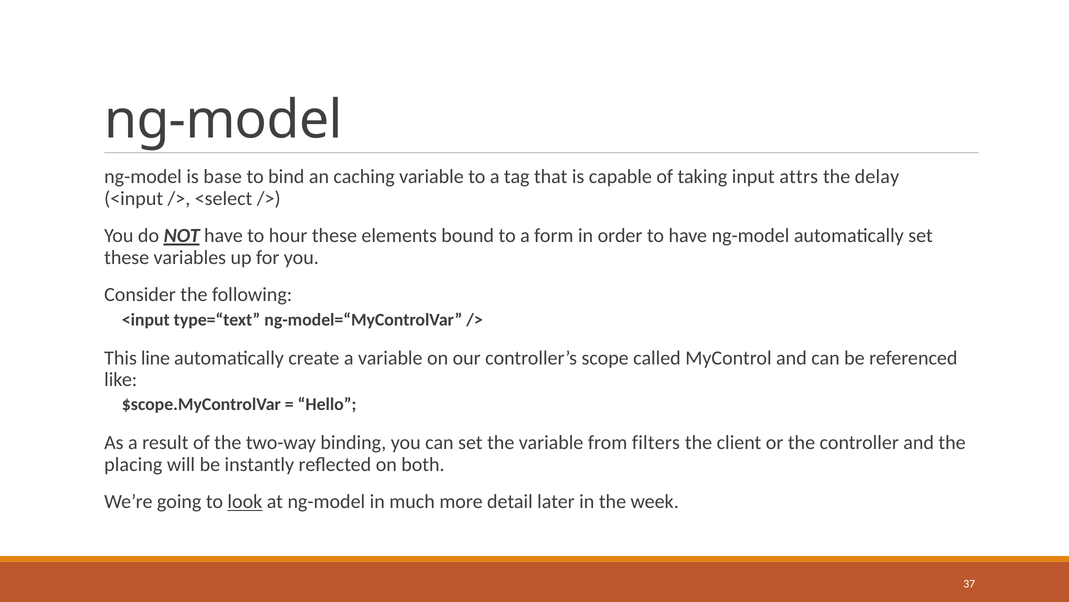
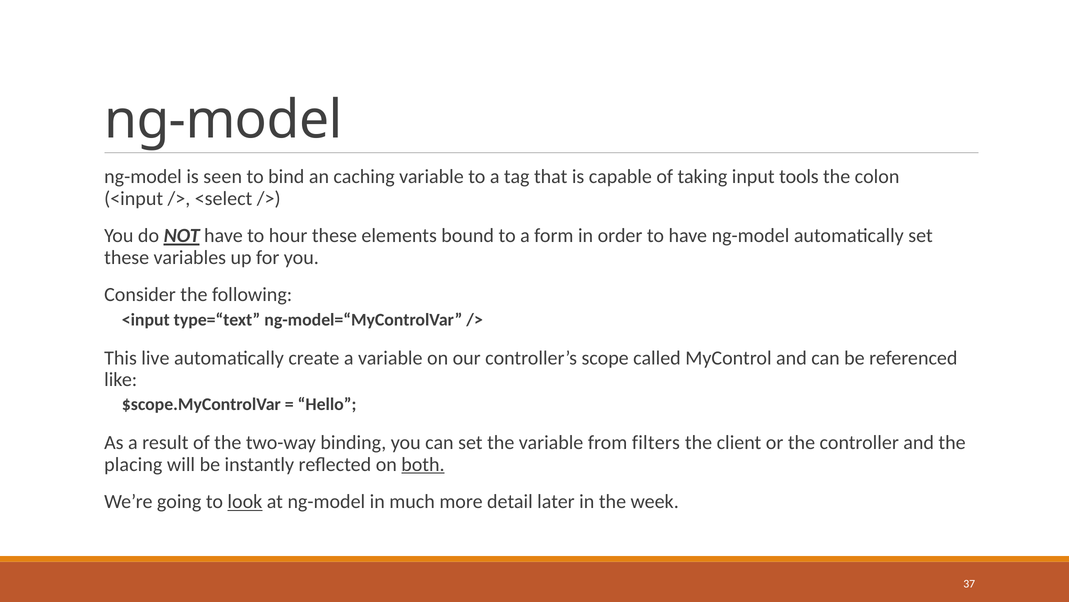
base: base -> seen
attrs: attrs -> tools
delay: delay -> colon
line: line -> live
both underline: none -> present
